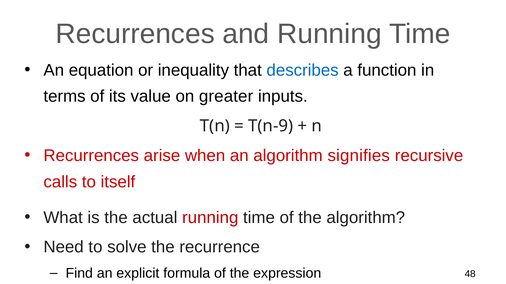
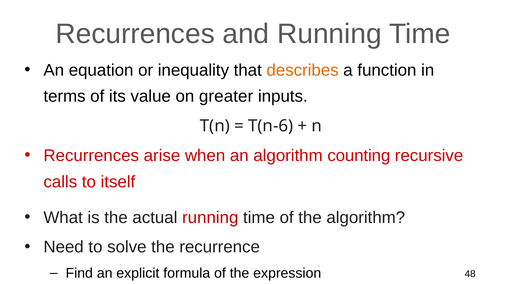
describes colour: blue -> orange
T(n-9: T(n-9 -> T(n-6
signifies: signifies -> counting
